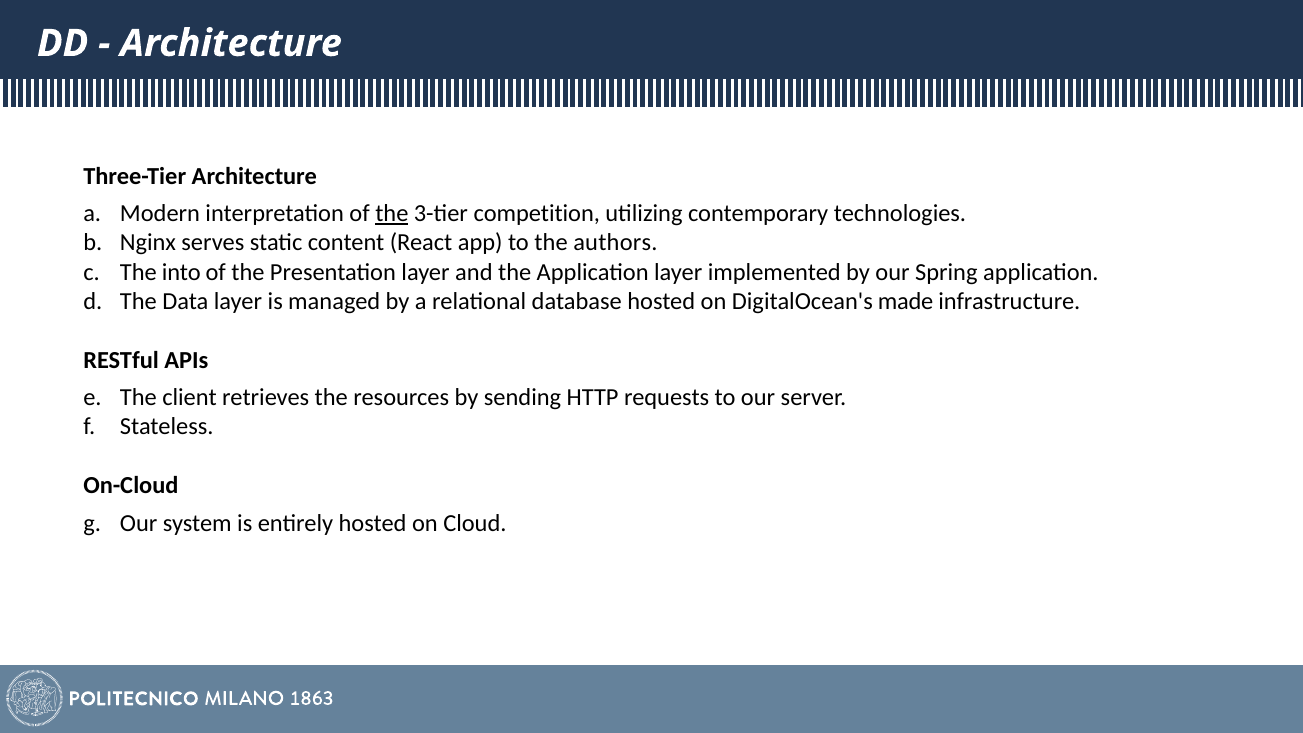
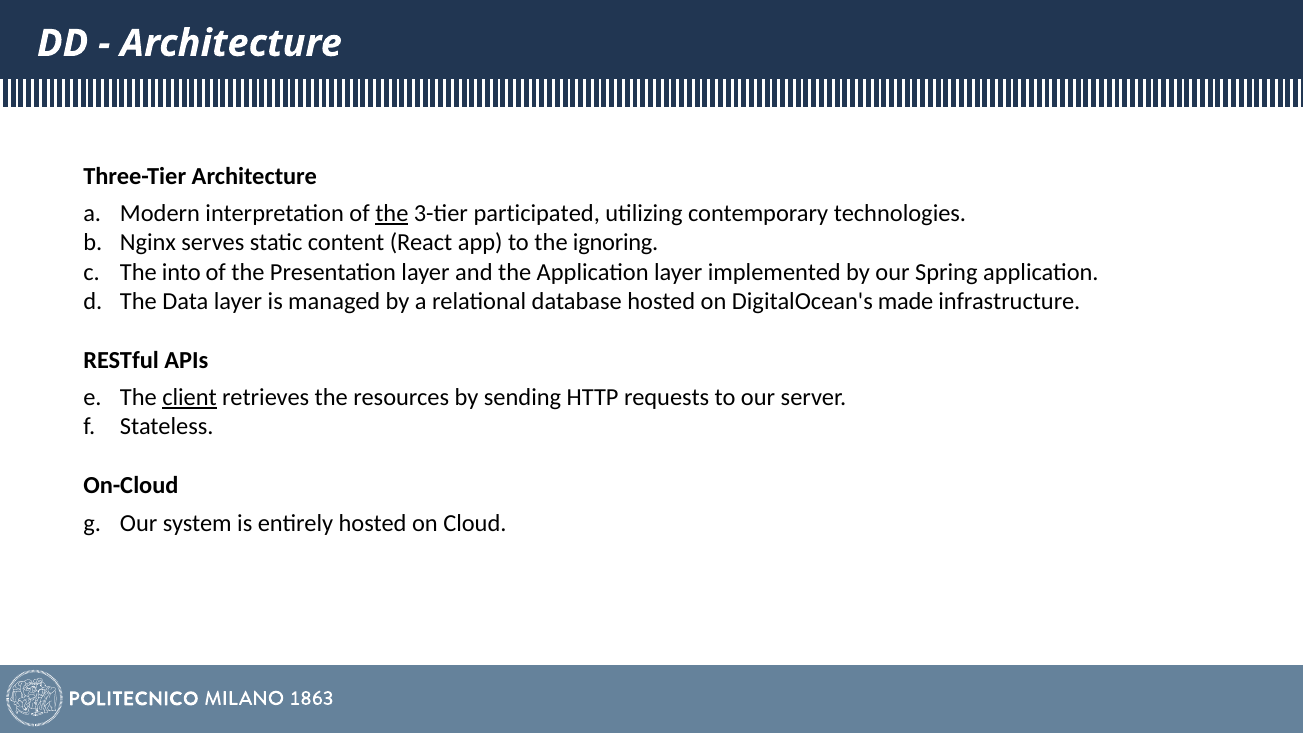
competition: competition -> participated
authors: authors -> ignoring
client underline: none -> present
